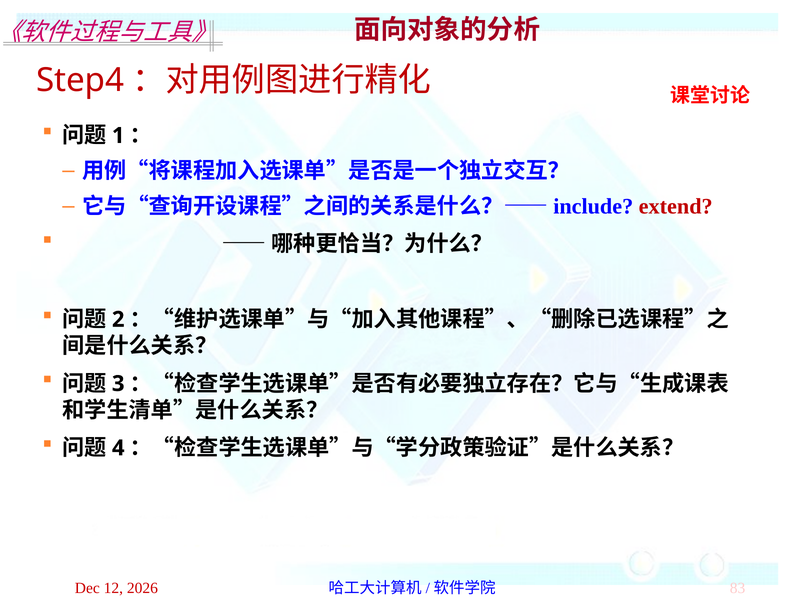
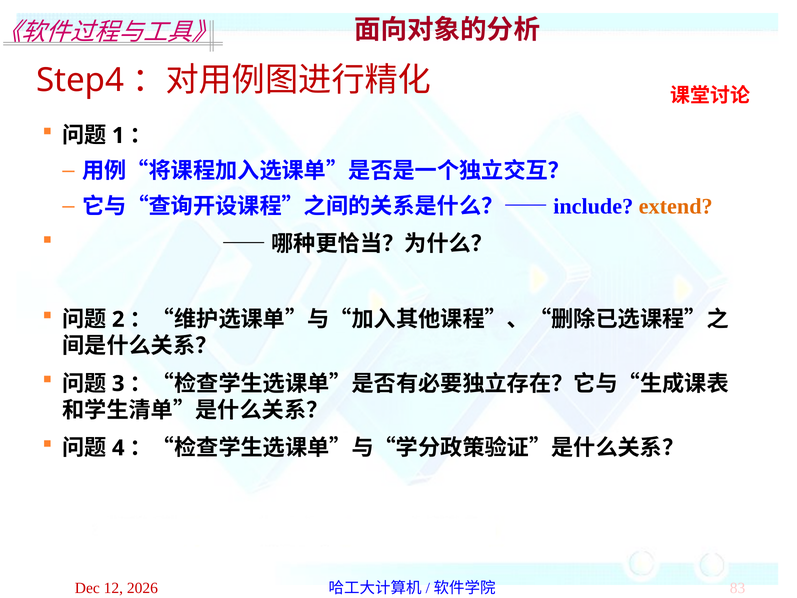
extend colour: red -> orange
